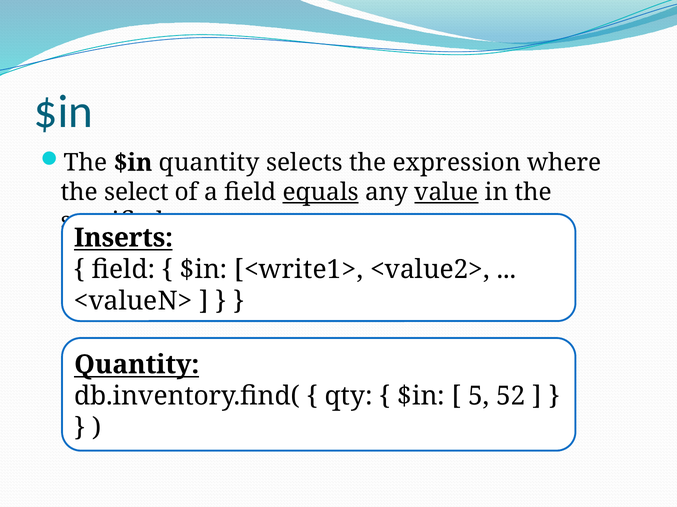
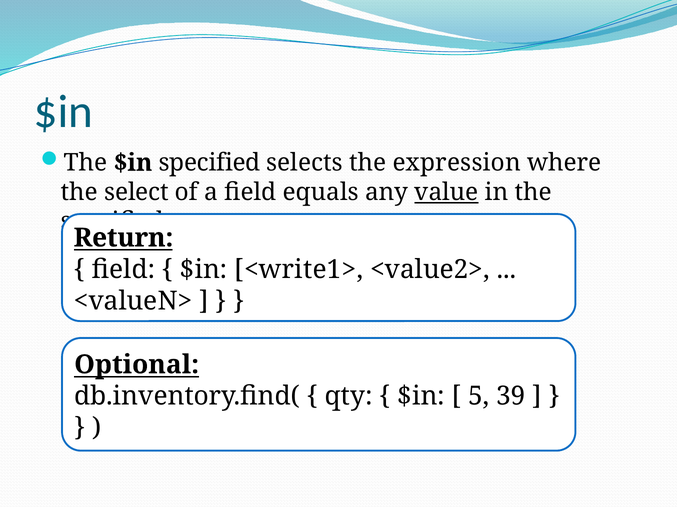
$in quantity: quantity -> specified
equals underline: present -> none
Inserts: Inserts -> Return
Quantity at (137, 365): Quantity -> Optional
52: 52 -> 39
